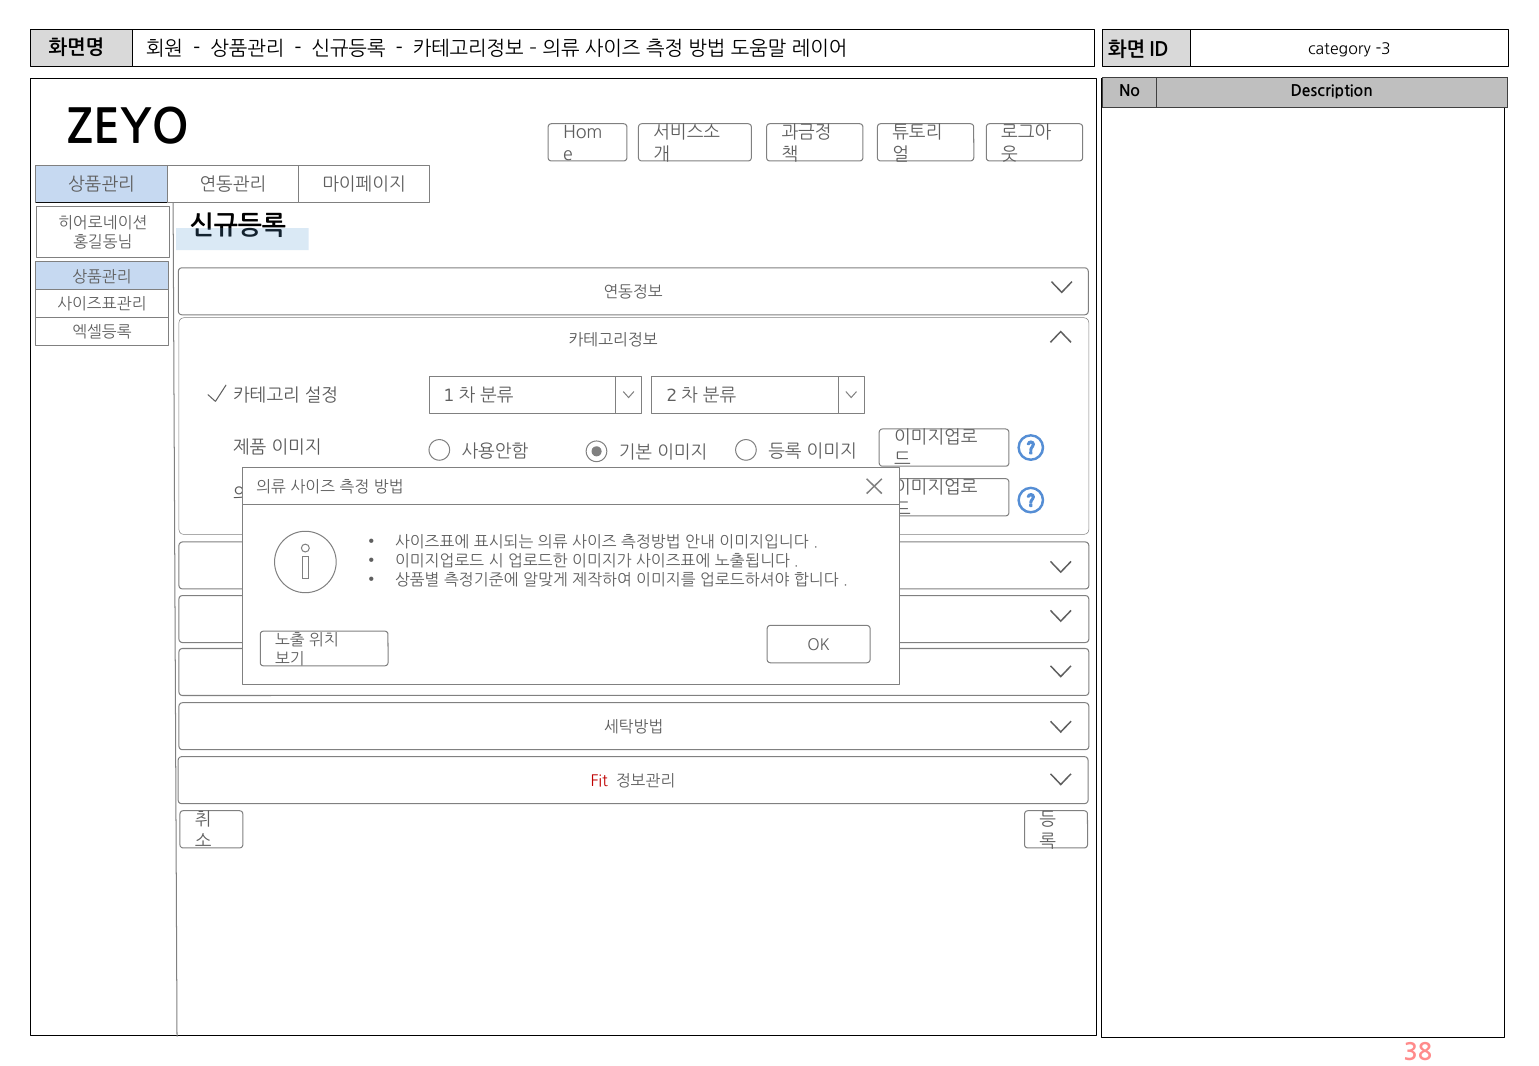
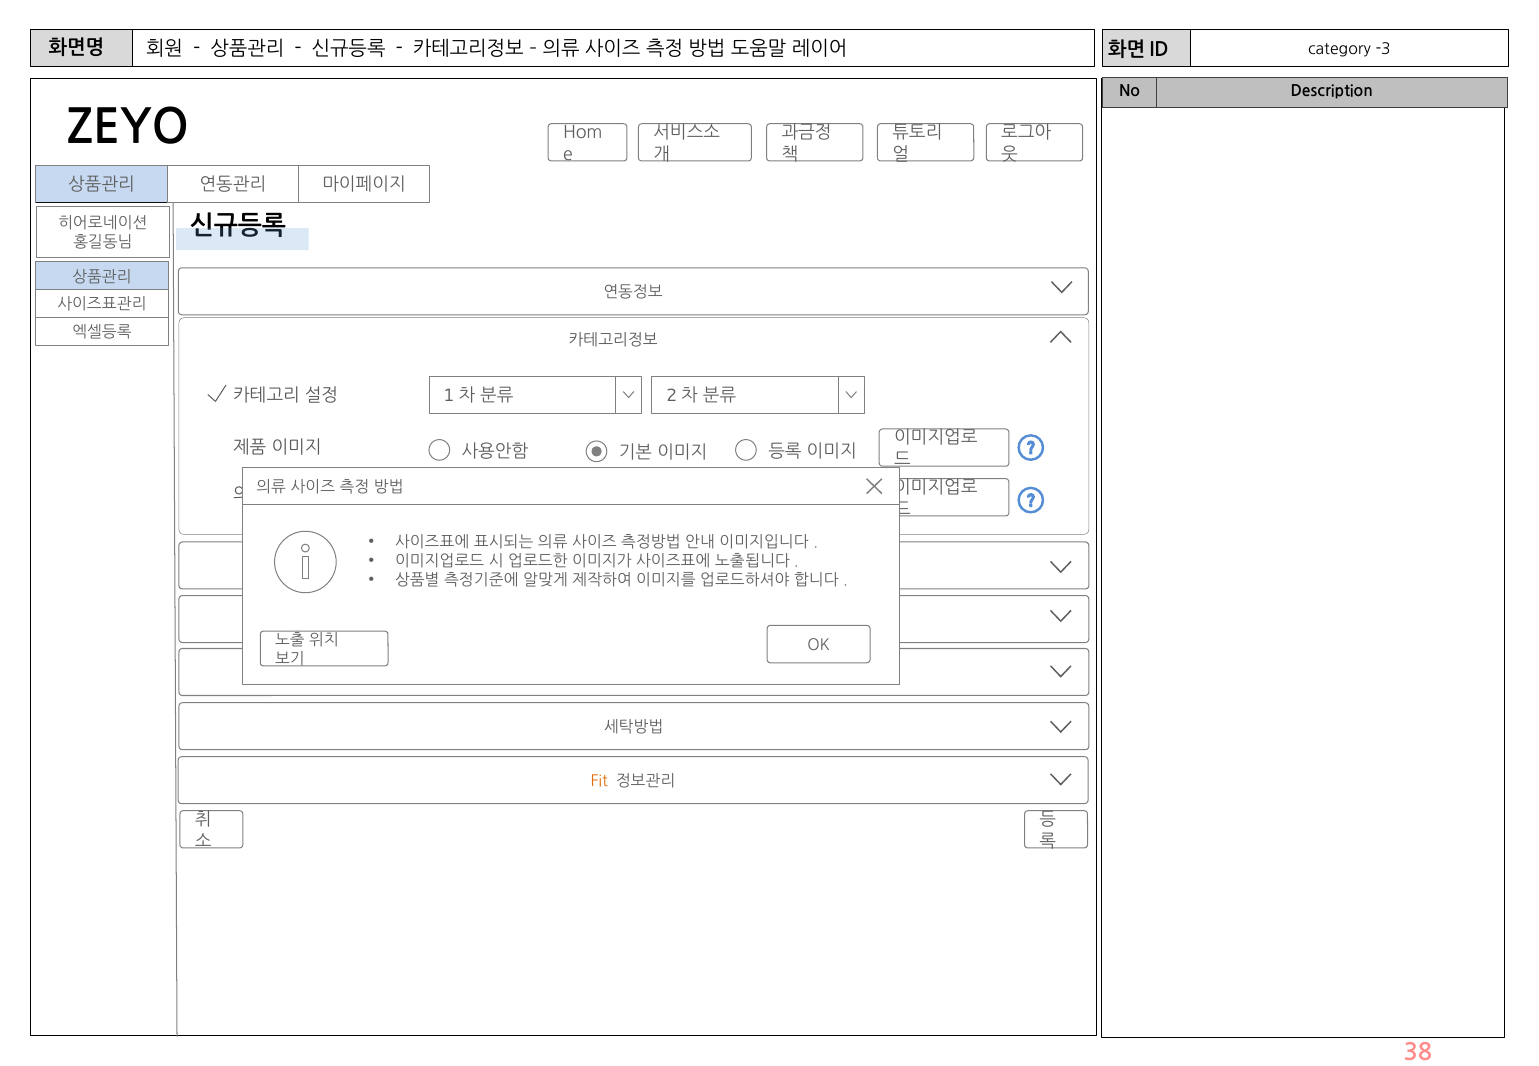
Fit colour: red -> orange
